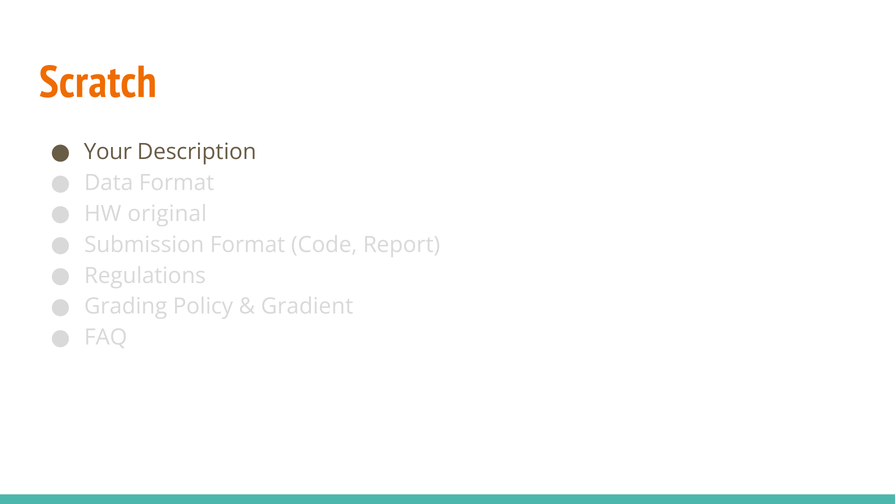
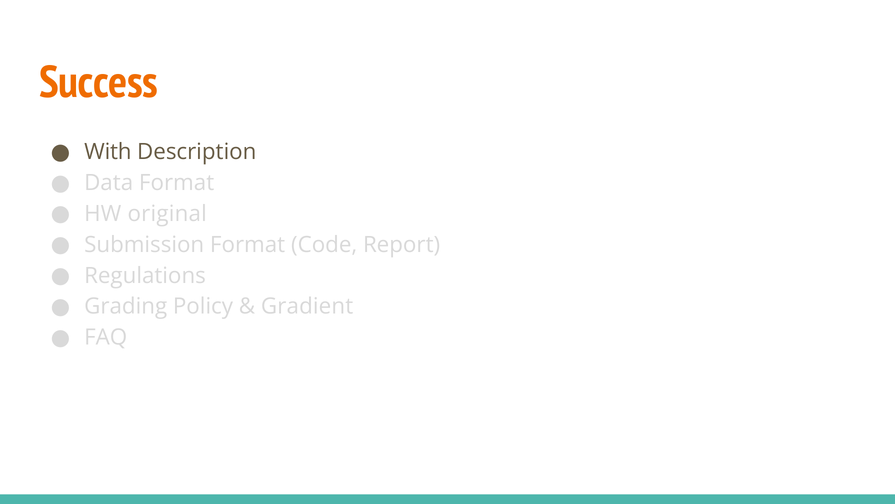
Scratch: Scratch -> Success
Your: Your -> With
